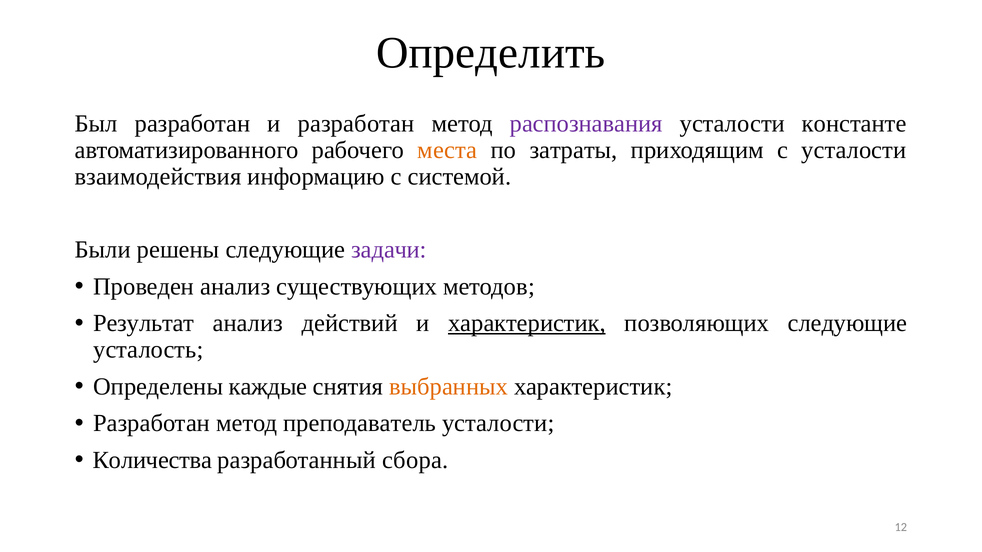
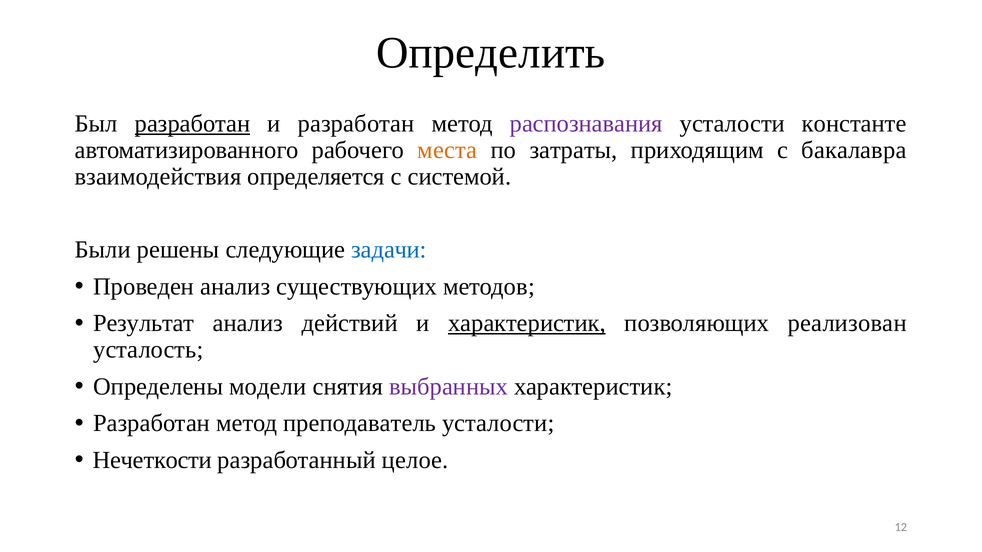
разработан at (193, 124) underline: none -> present
с усталости: усталости -> бакалавра
информацию: информацию -> определяется
задачи colour: purple -> blue
позволяющих следующие: следующие -> реализован
каждые: каждые -> модели
выбранных colour: orange -> purple
Количества: Количества -> Нечеткости
сбора: сбора -> целое
